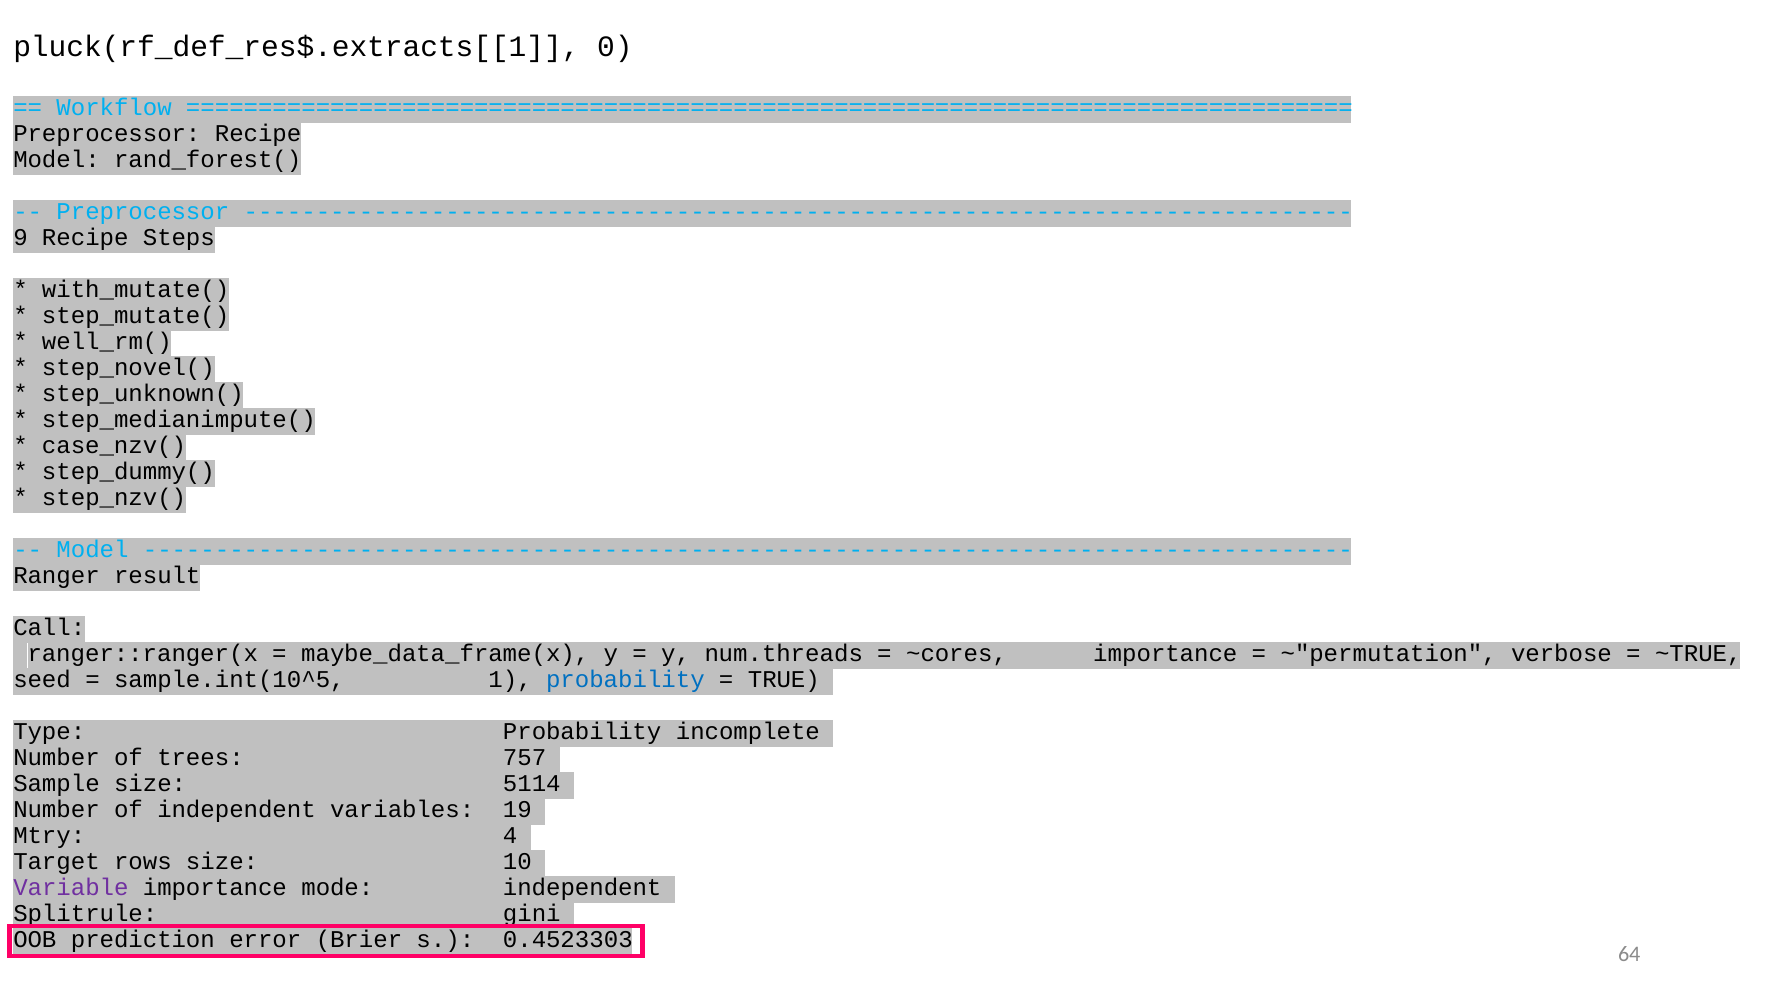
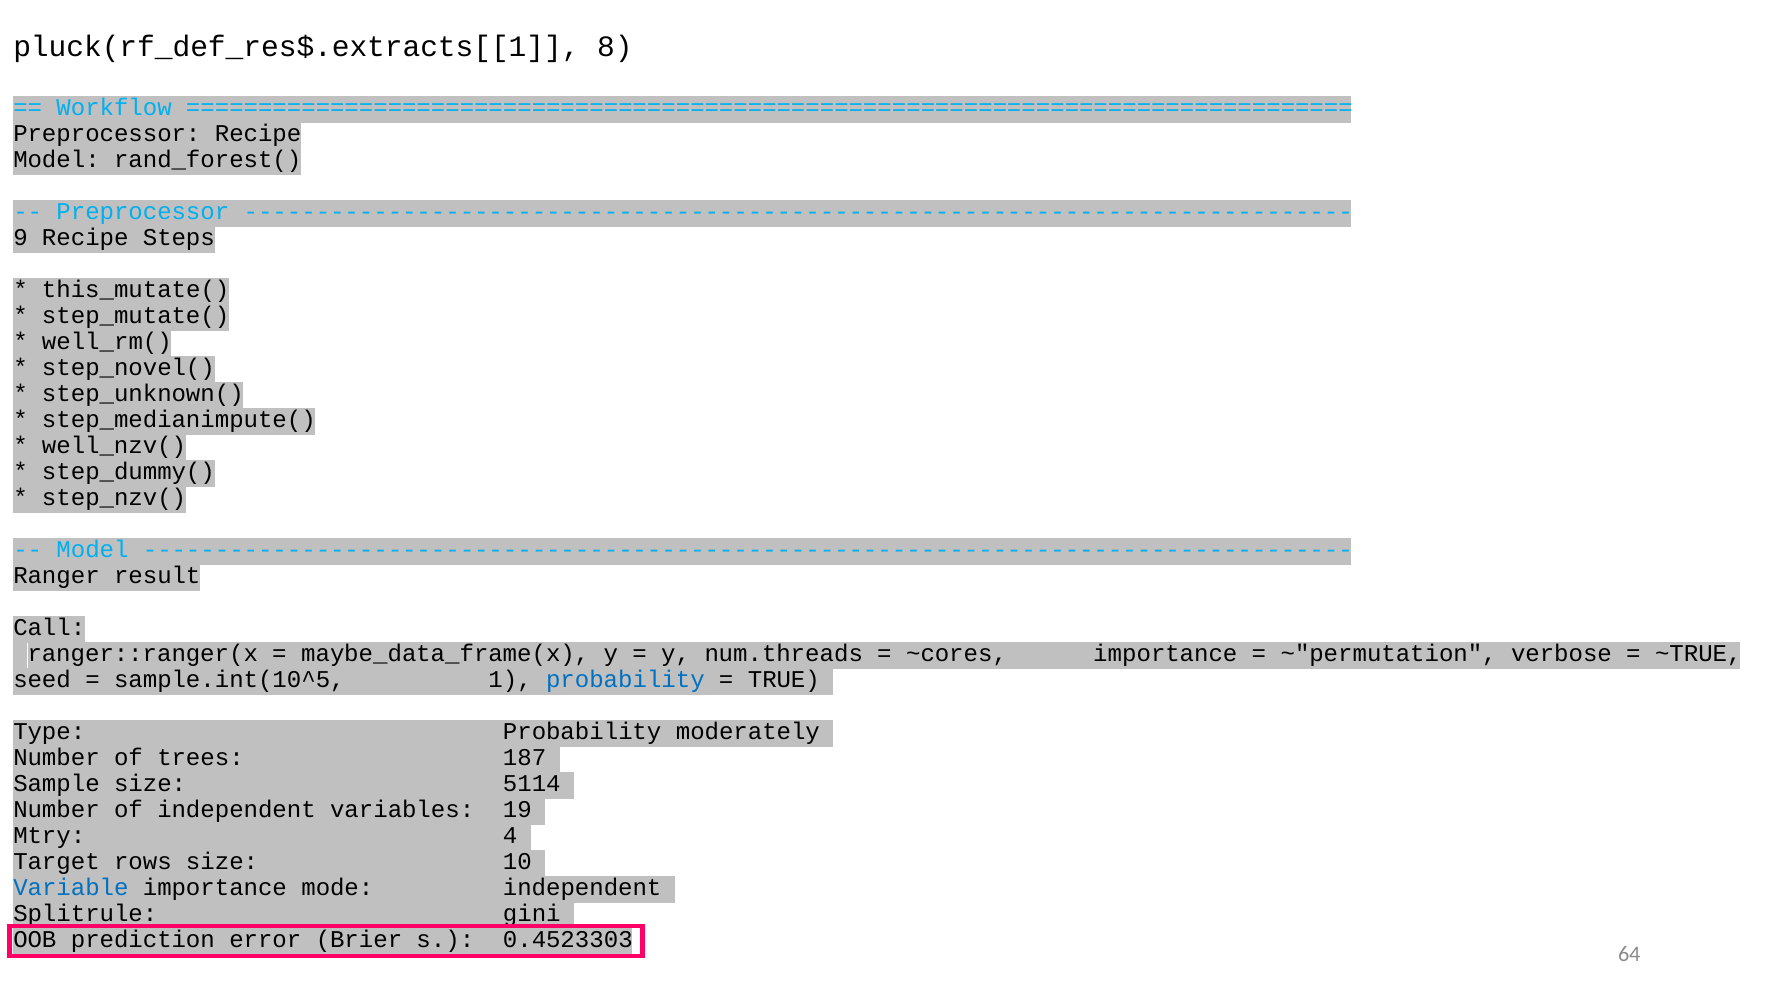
0: 0 -> 8
with_mutate(: with_mutate( -> this_mutate(
case_nzv(: case_nzv( -> well_nzv(
incomplete: incomplete -> moderately
757: 757 -> 187
Variable colour: purple -> blue
